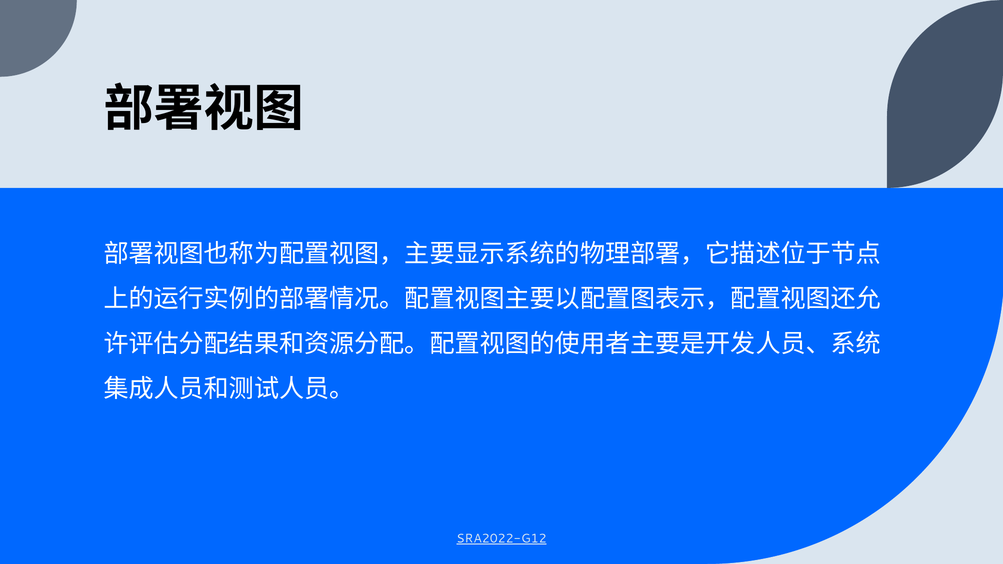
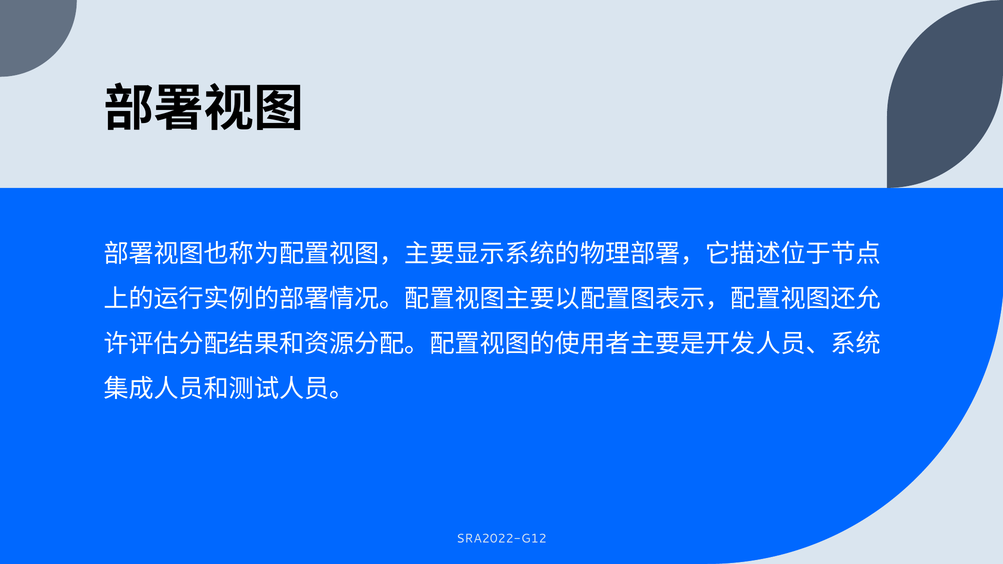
SRA2022-G12 underline: present -> none
